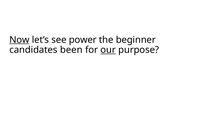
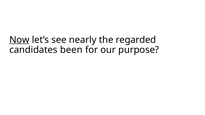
power: power -> nearly
beginner: beginner -> regarded
our underline: present -> none
